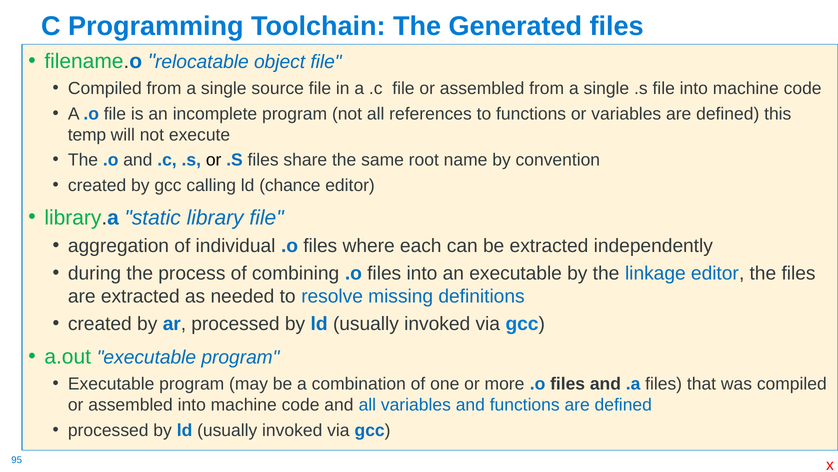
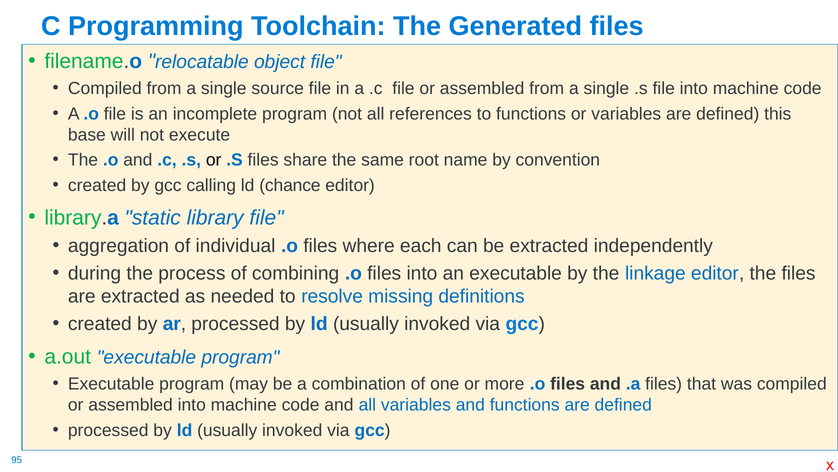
temp: temp -> base
